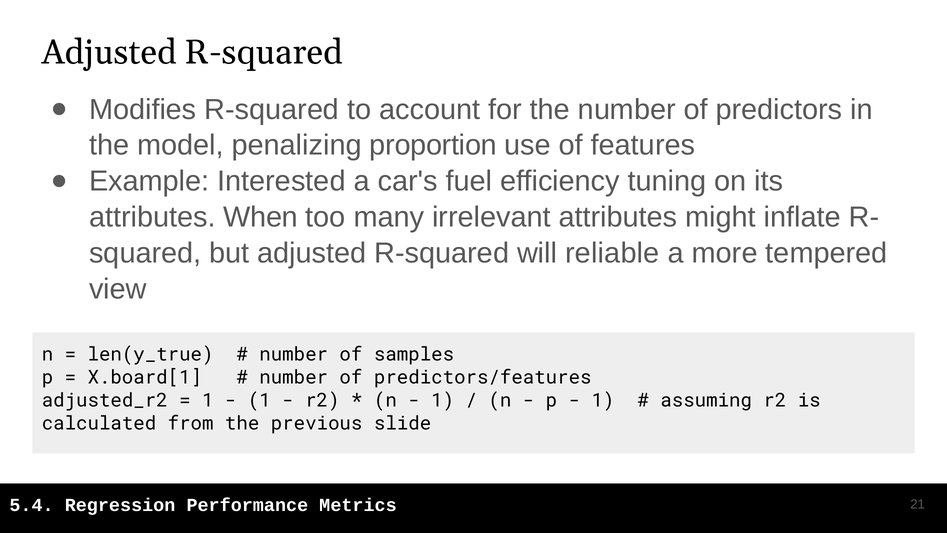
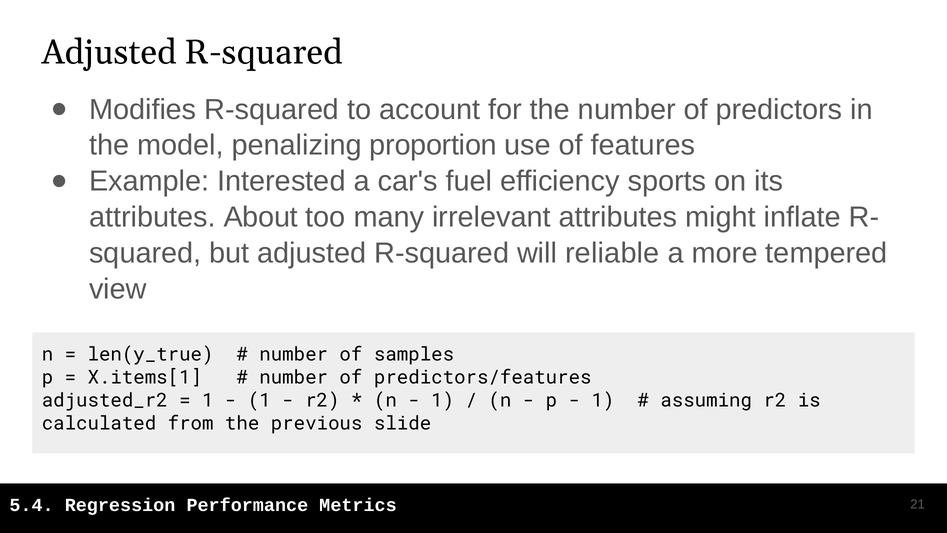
tuning: tuning -> sports
When: When -> About
X.board[1: X.board[1 -> X.items[1
